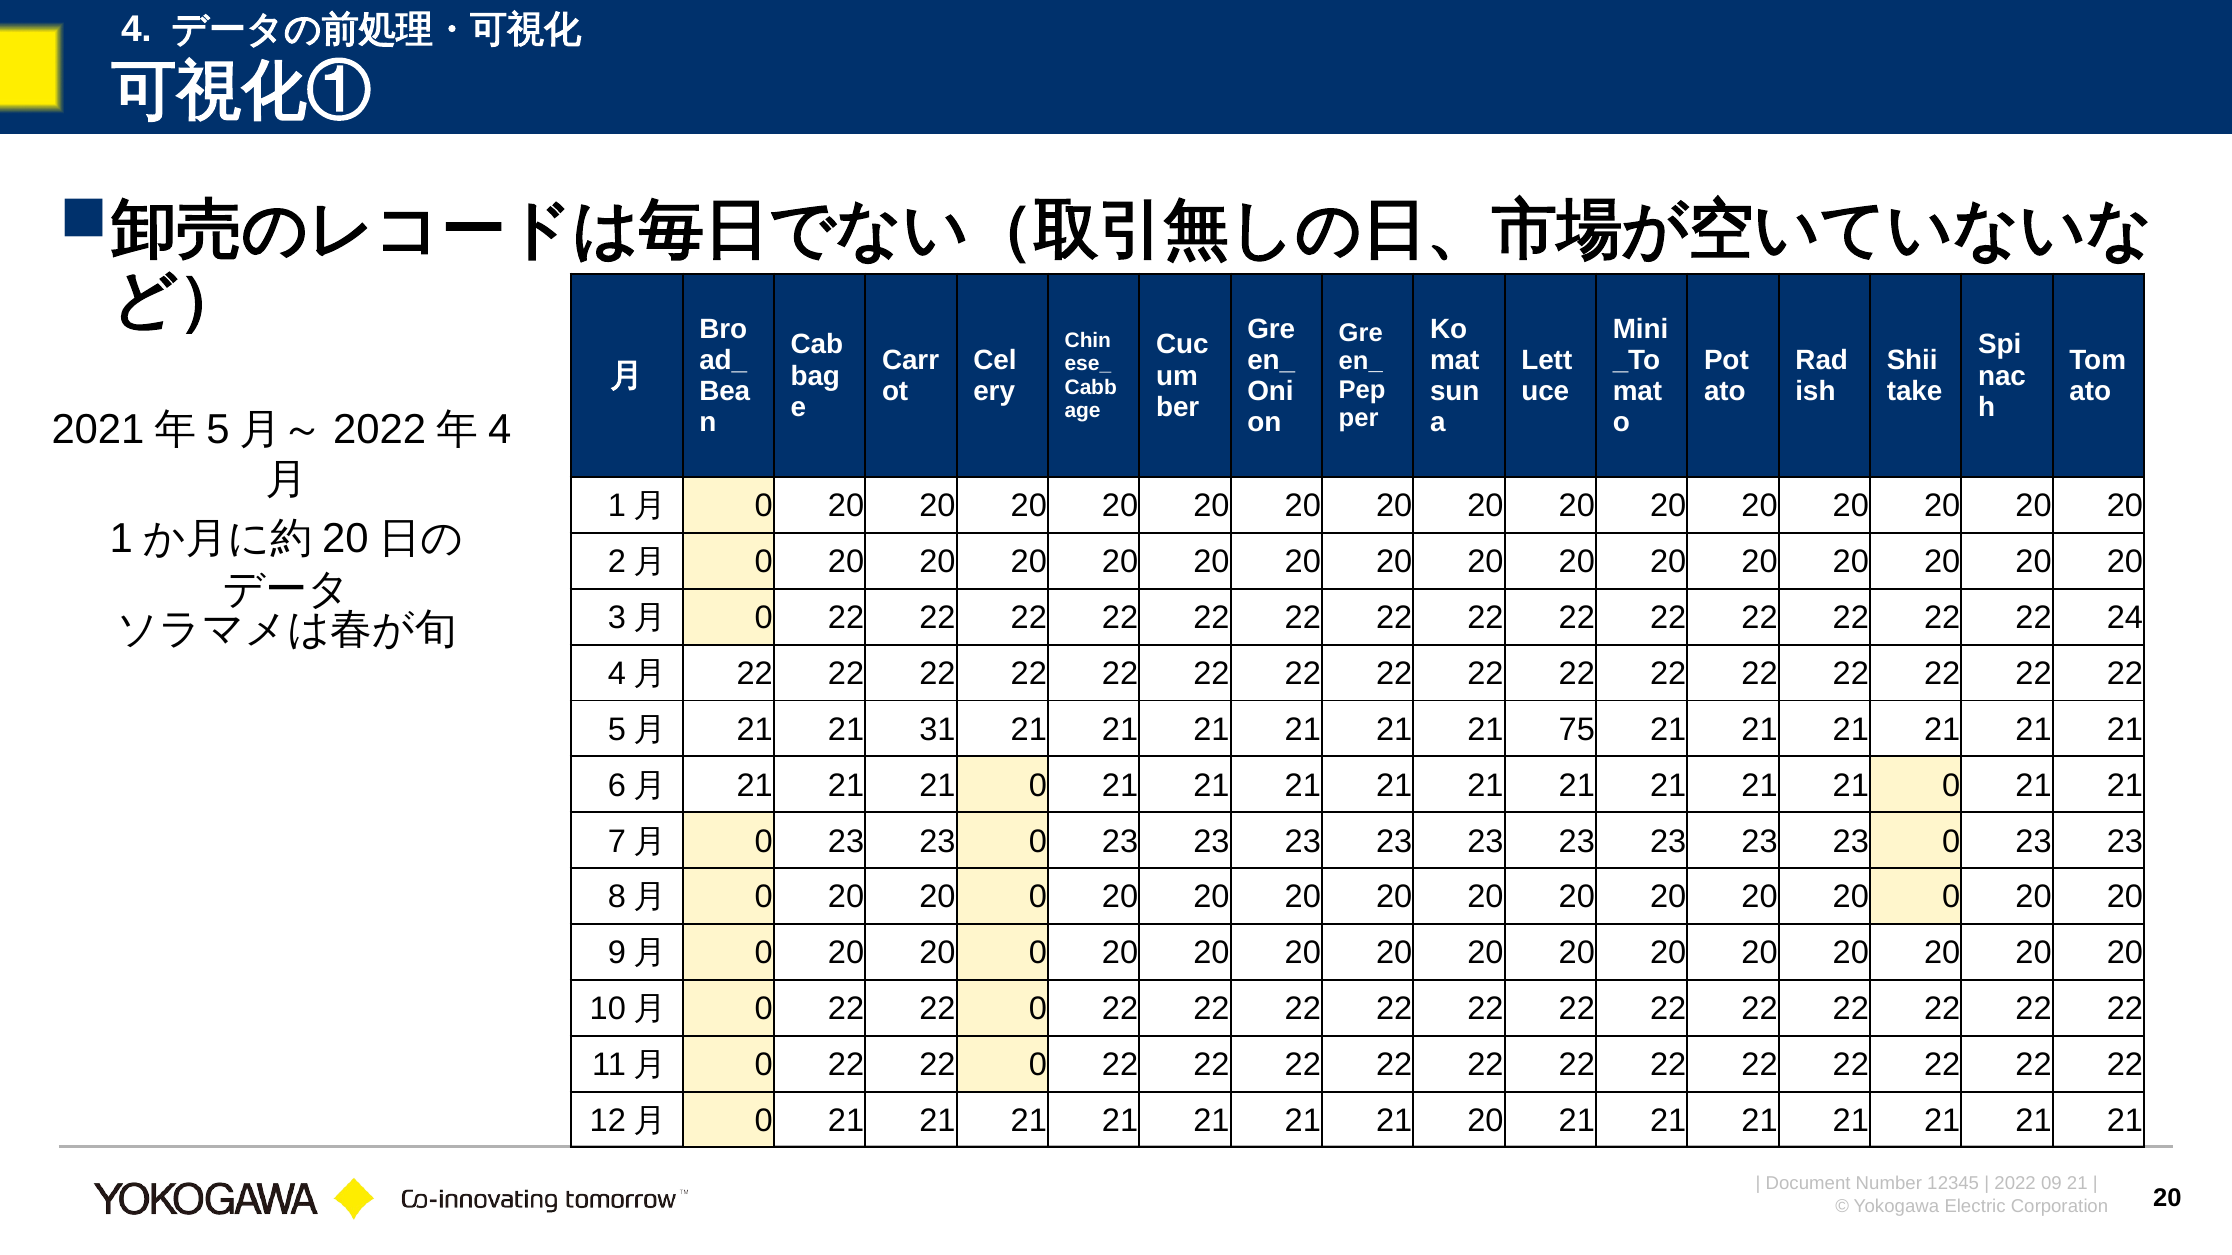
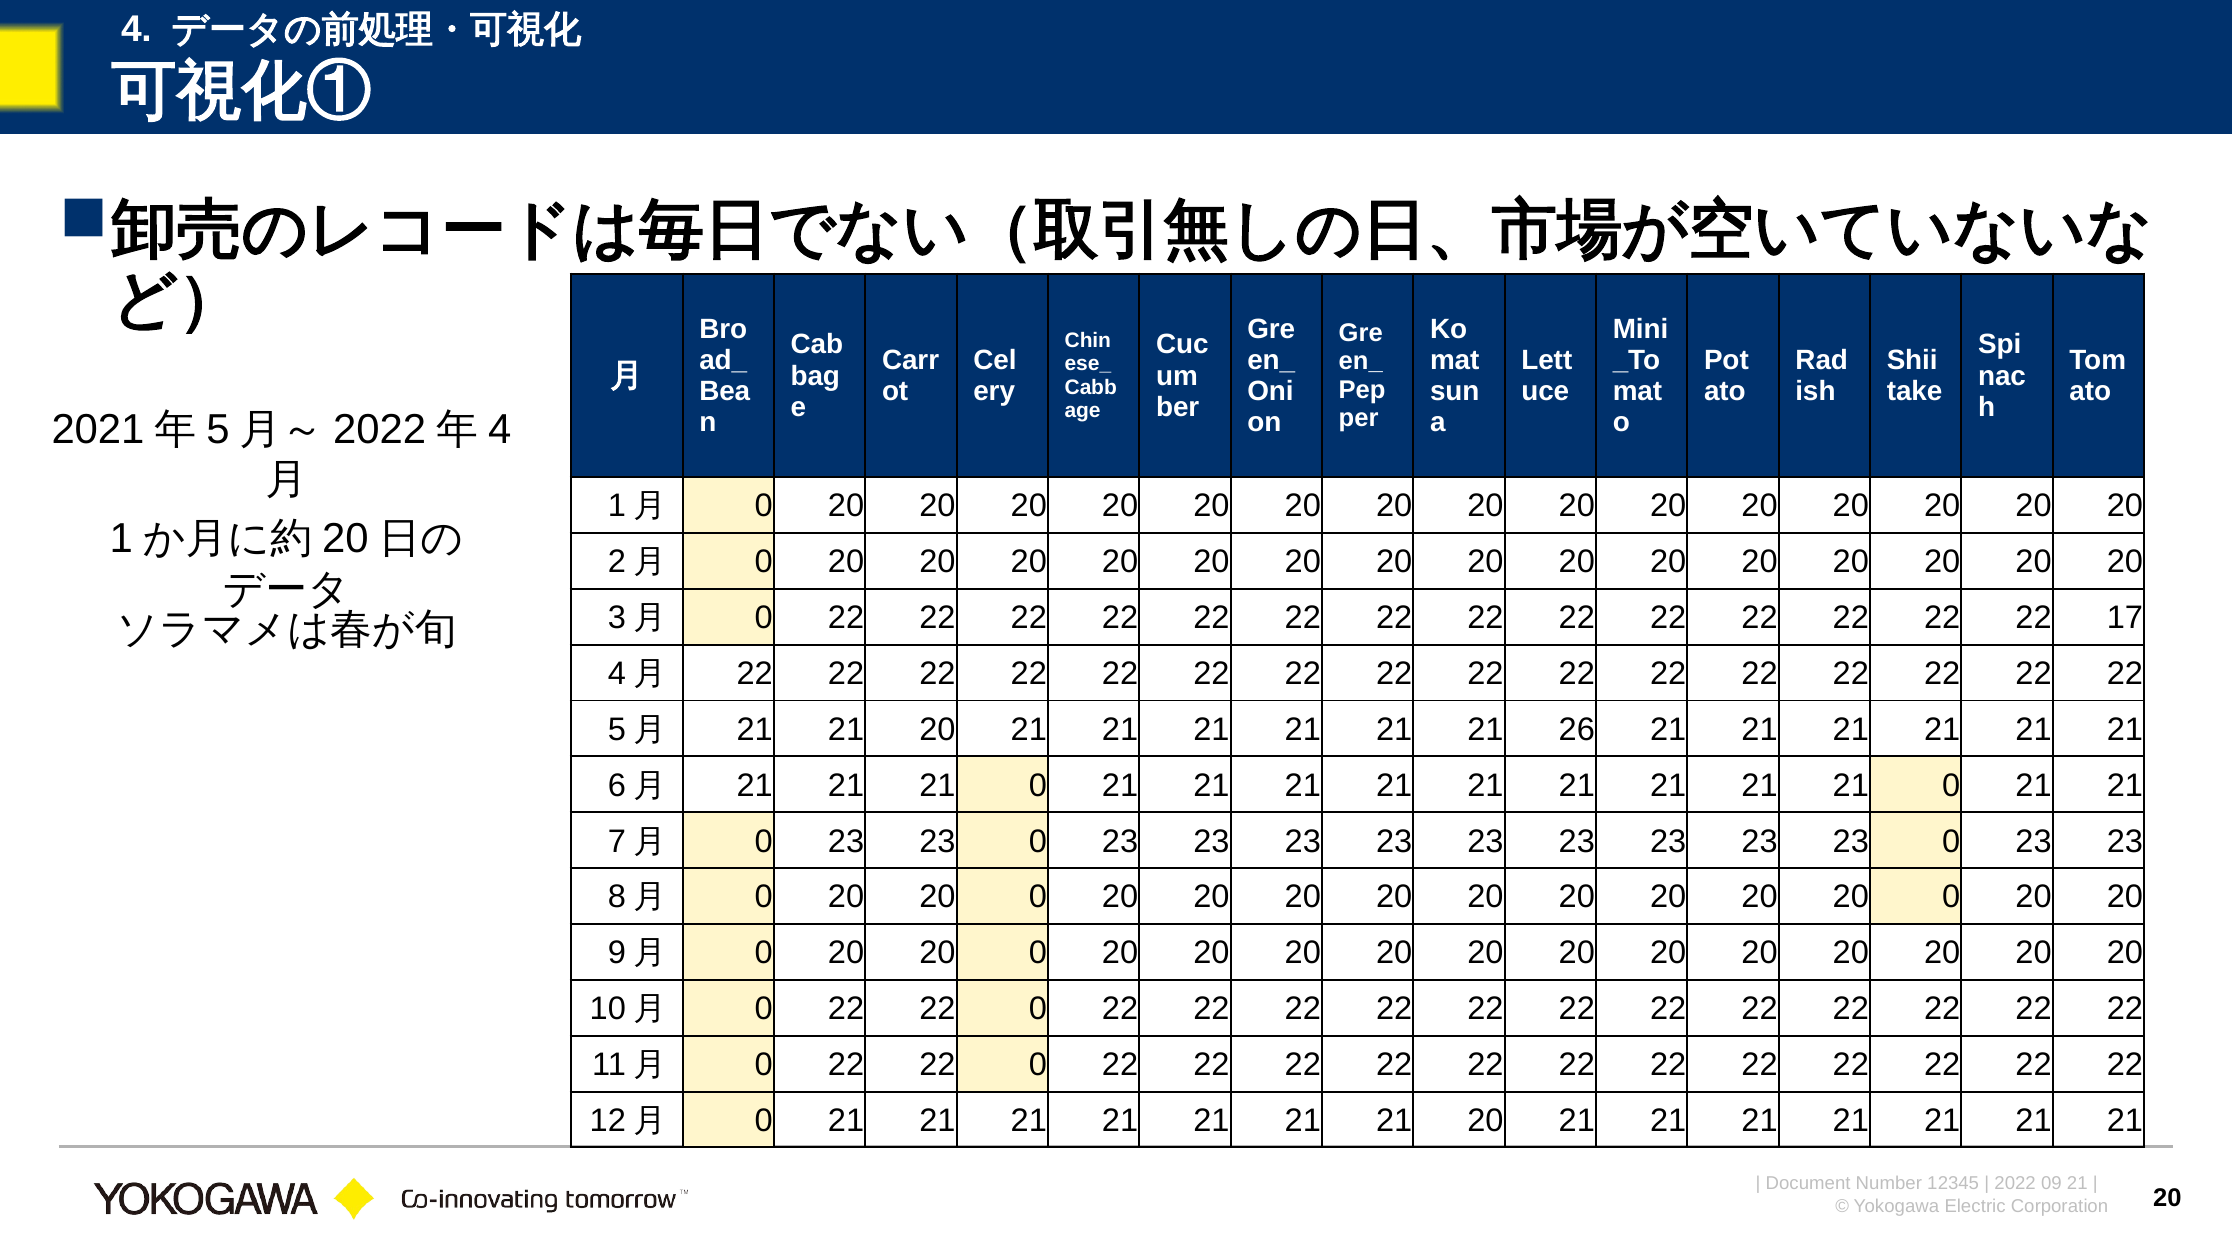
24: 24 -> 17
31 at (937, 730): 31 -> 20
75: 75 -> 26
